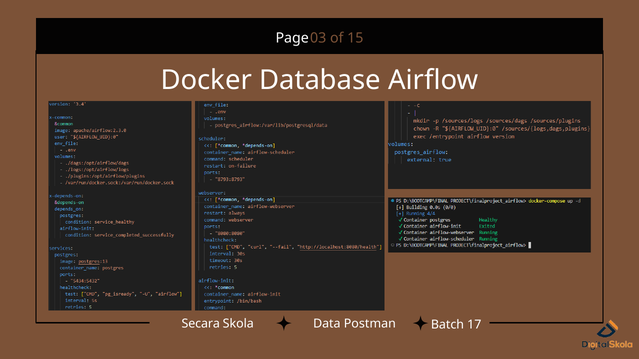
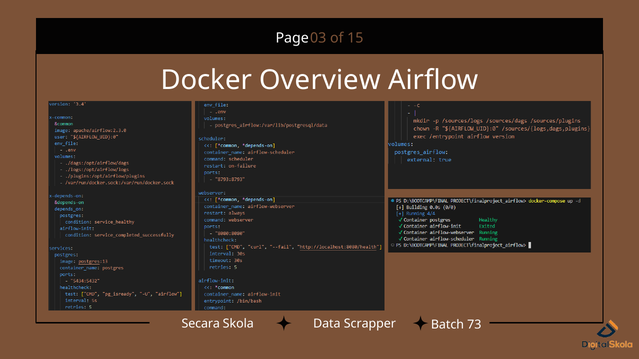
Database: Database -> Overview
Postman: Postman -> Scrapper
17: 17 -> 73
